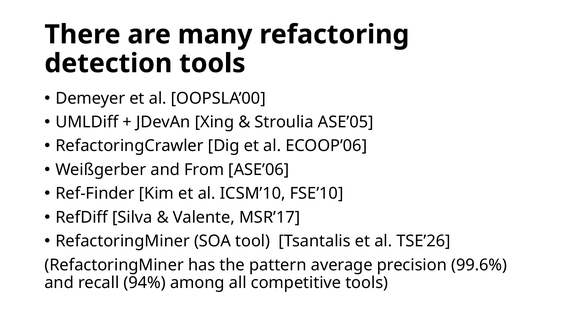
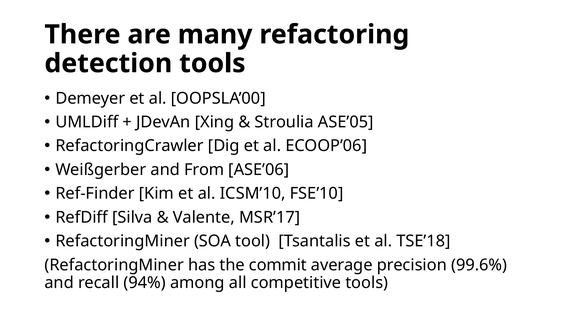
TSE’26: TSE’26 -> TSE’18
pattern: pattern -> commit
